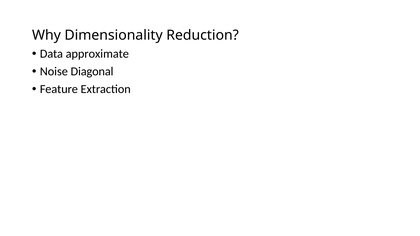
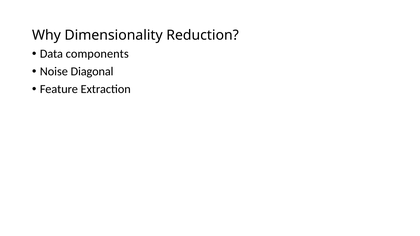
approximate: approximate -> components
